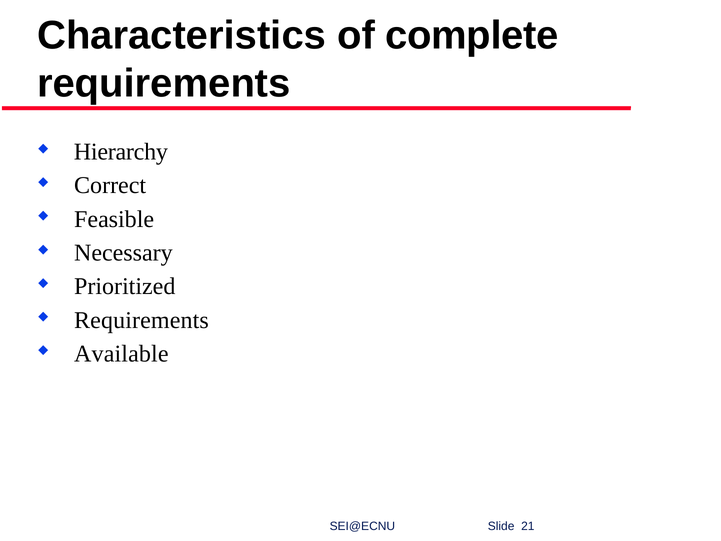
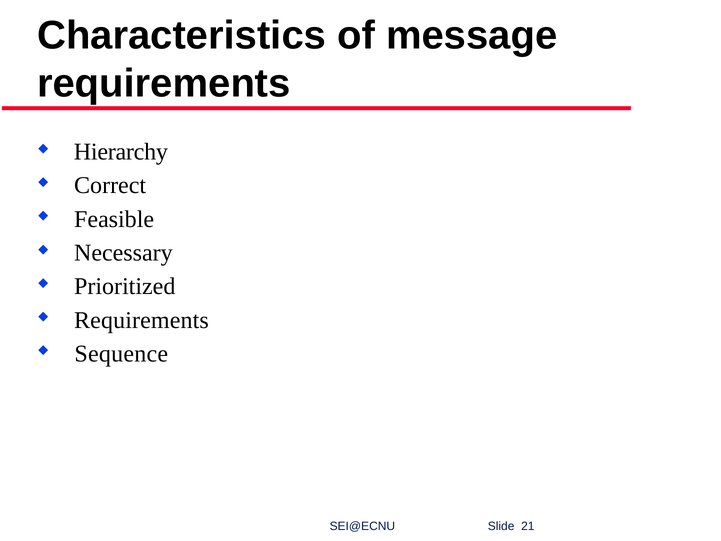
complete: complete -> message
Available: Available -> Sequence
